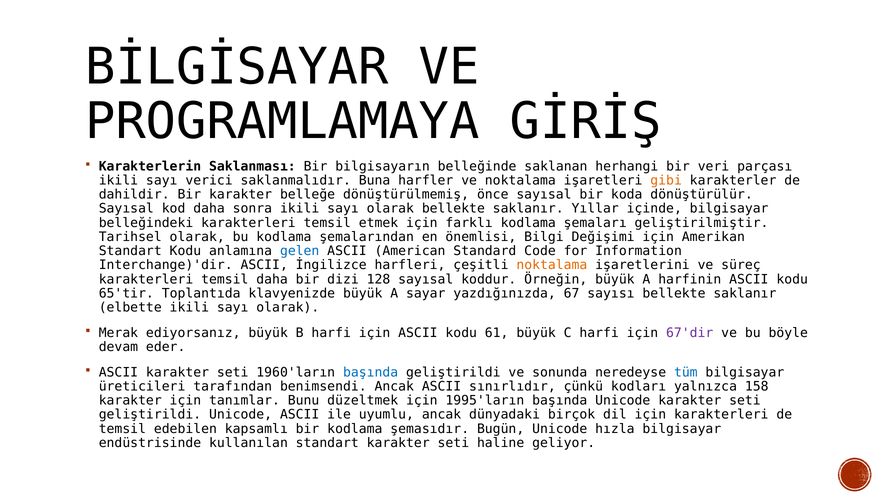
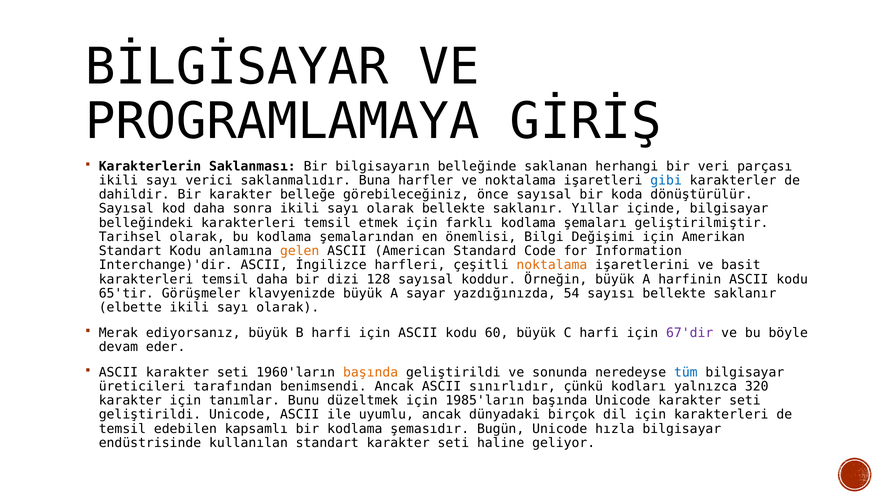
gibi colour: orange -> blue
dönüştürülmemiş: dönüştürülmemiş -> görebileceğiniz
gelen colour: blue -> orange
süreç: süreç -> basit
Toplantıda: Toplantıda -> Görüşmeler
67: 67 -> 54
61: 61 -> 60
başında at (371, 372) colour: blue -> orange
158: 158 -> 320
1995'ların: 1995'ların -> 1985'ların
